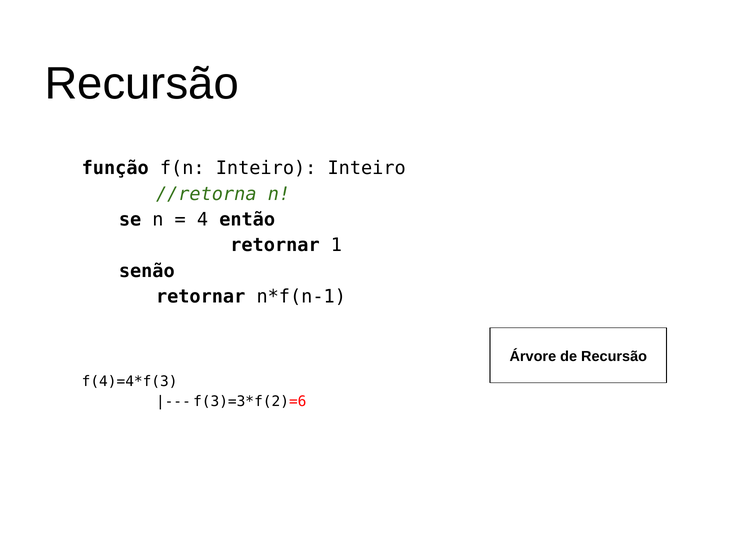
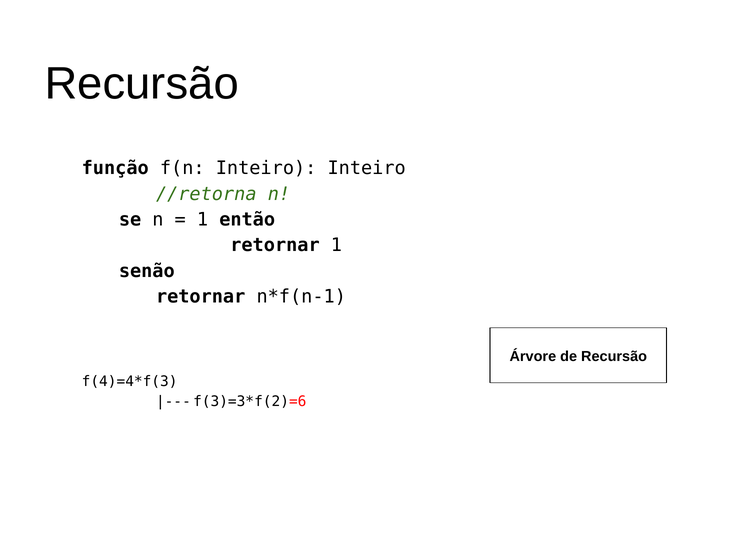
4 at (203, 219): 4 -> 1
